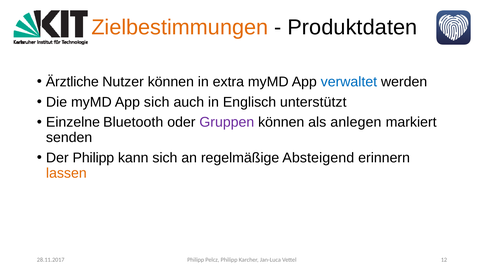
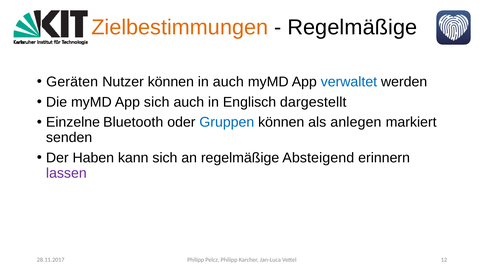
Produktdaten at (352, 27): Produktdaten -> Regelmäßige
Ärztliche: Ärztliche -> Geräten
in extra: extra -> auch
unterstützt: unterstützt -> dargestellt
Gruppen colour: purple -> blue
Der Philipp: Philipp -> Haben
lassen colour: orange -> purple
